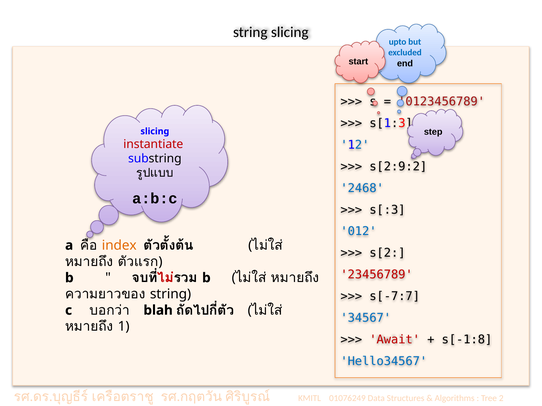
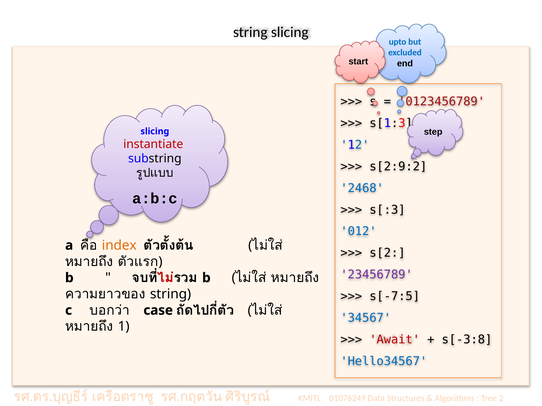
23456789 colour: red -> purple
s[-7:7: s[-7:7 -> s[-7:5
blah: blah -> case
s[-1:8: s[-1:8 -> s[-3:8
